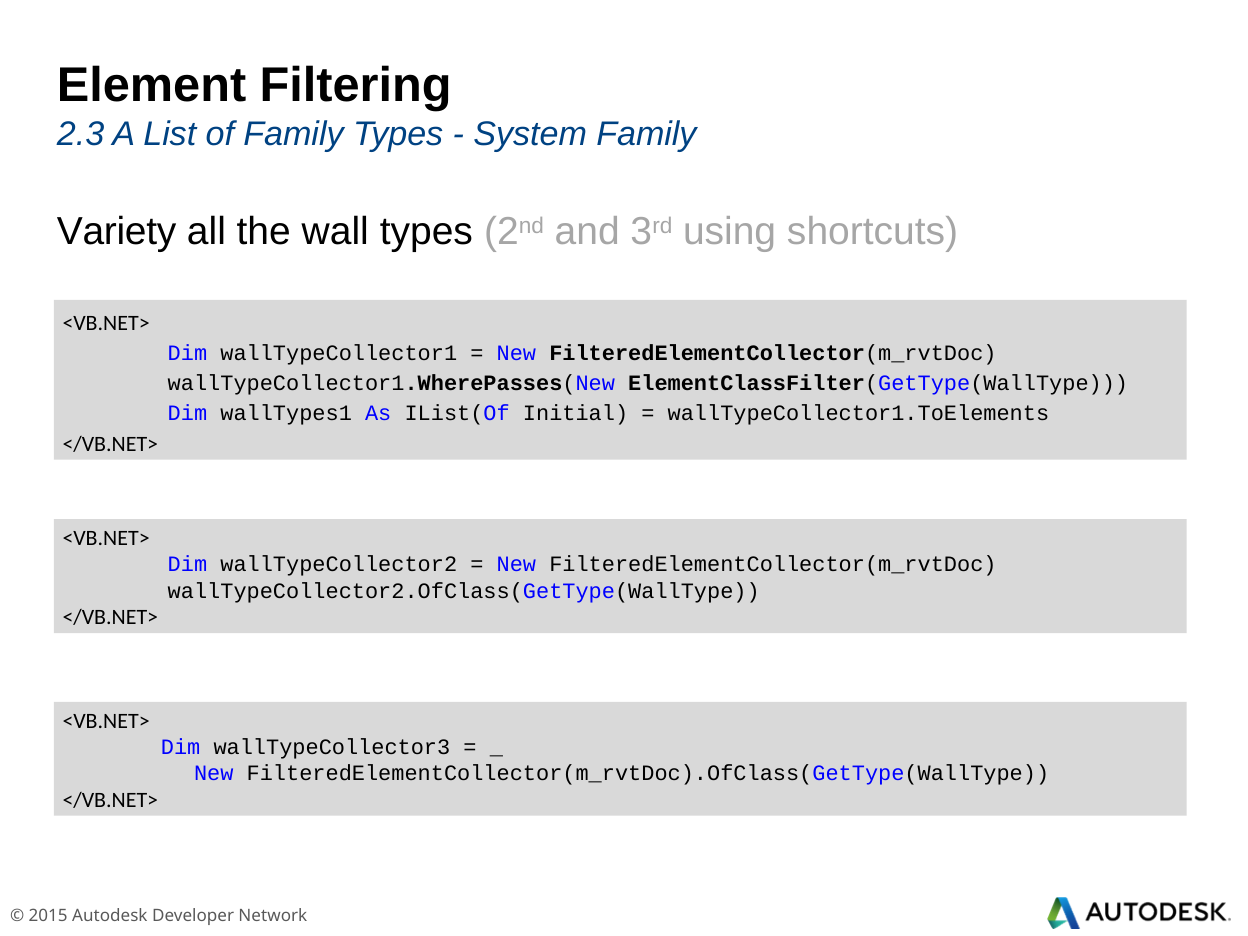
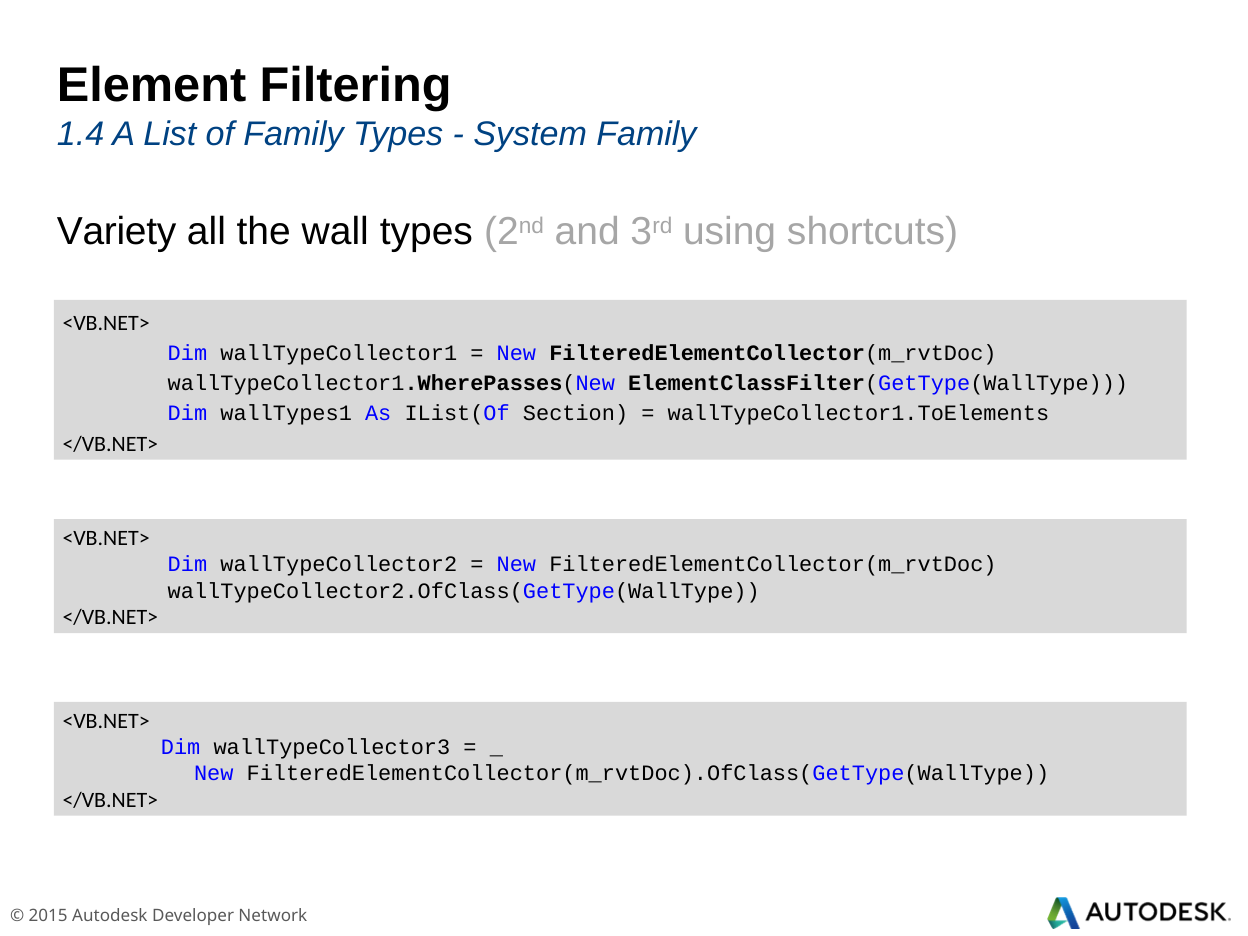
2.3: 2.3 -> 1.4
Initial: Initial -> Section
